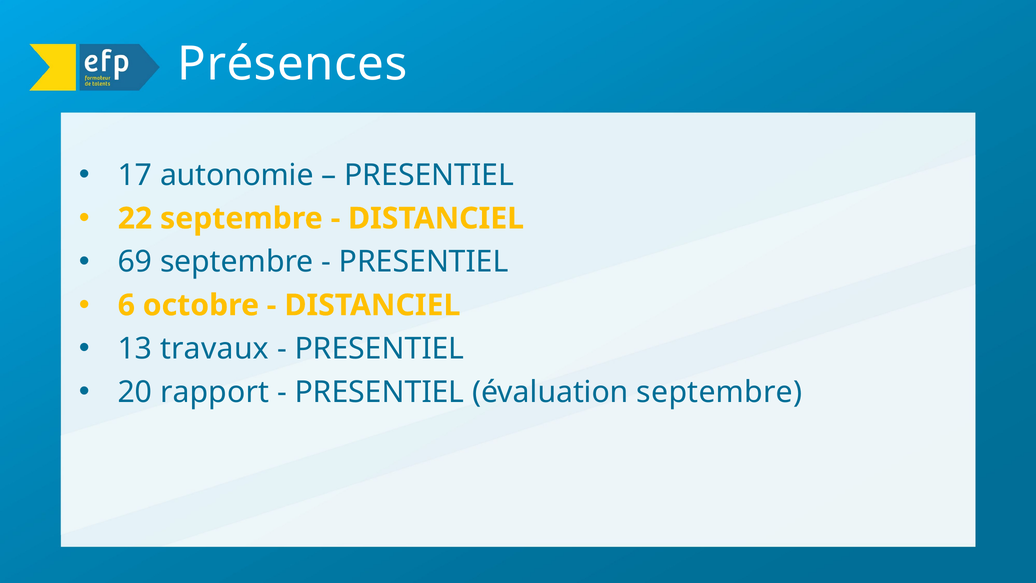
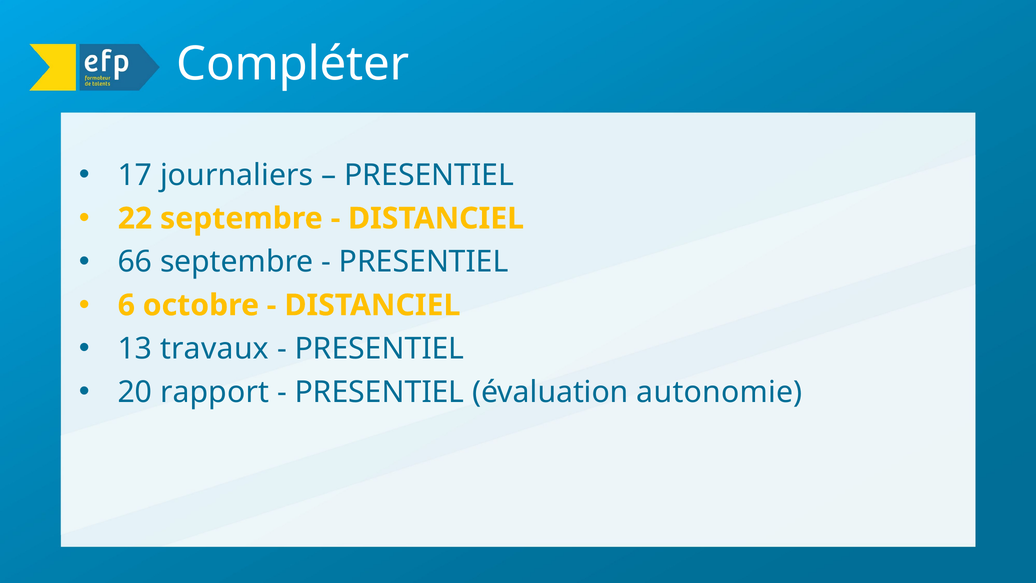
Présences: Présences -> Compléter
autonomie: autonomie -> journaliers
69: 69 -> 66
évaluation septembre: septembre -> autonomie
